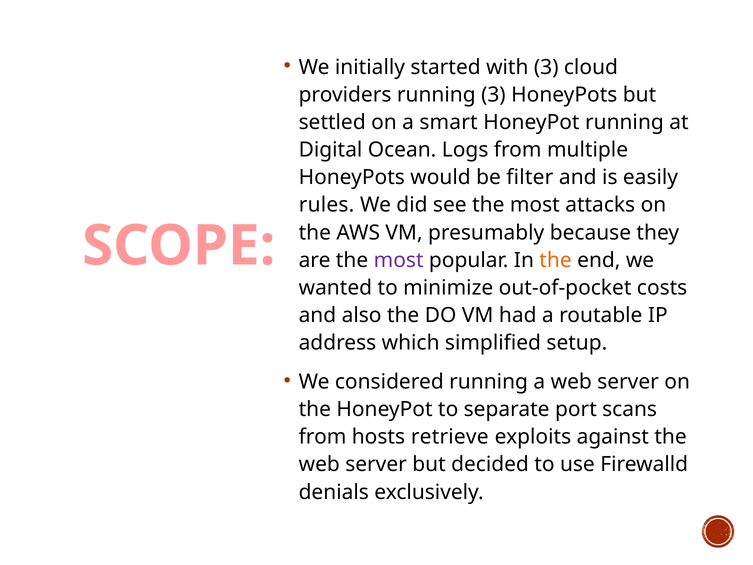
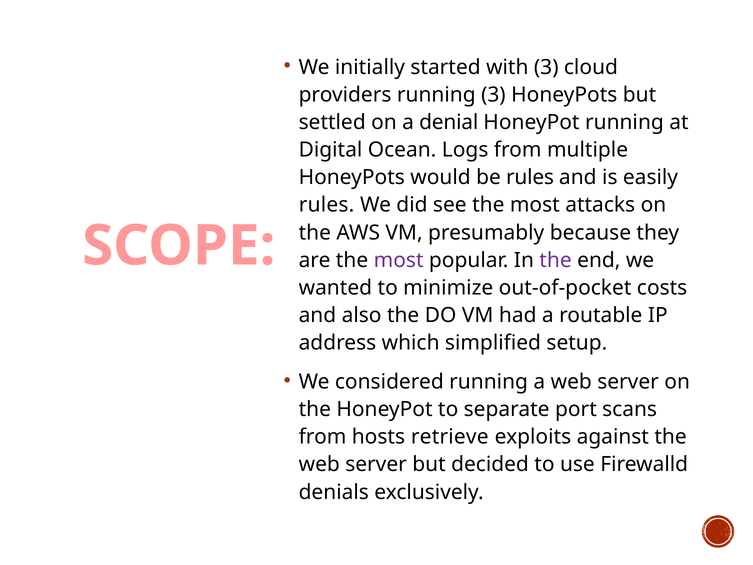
smart: smart -> denial
be filter: filter -> rules
the at (556, 260) colour: orange -> purple
